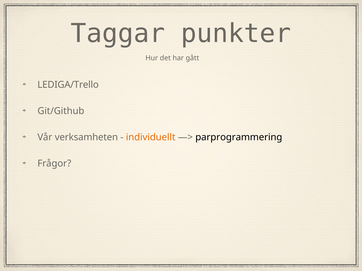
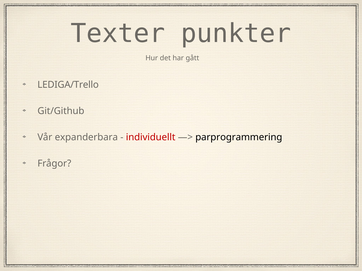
Taggar: Taggar -> Texter
verksamheten: verksamheten -> expanderbara
individuellt colour: orange -> red
